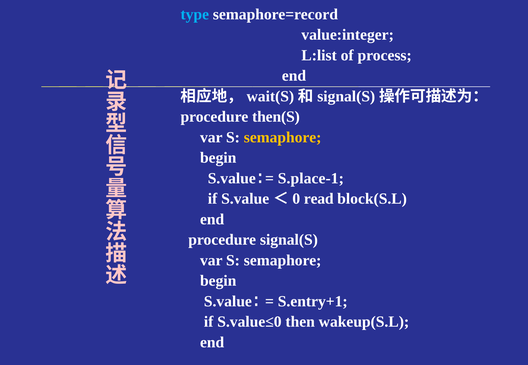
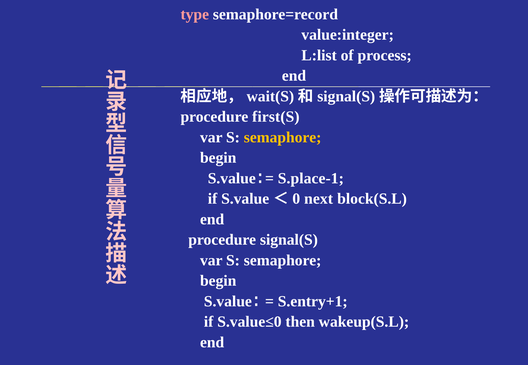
type colour: light blue -> pink
then(S: then(S -> first(S
read: read -> next
